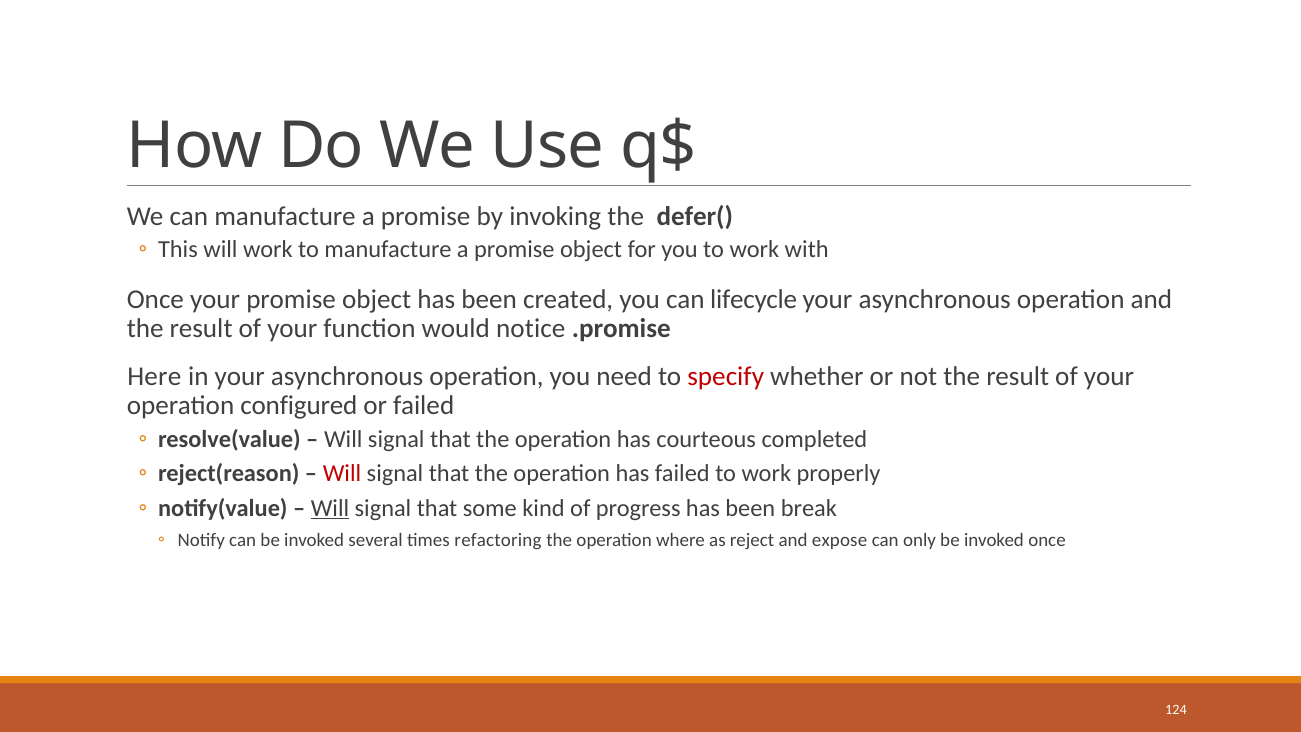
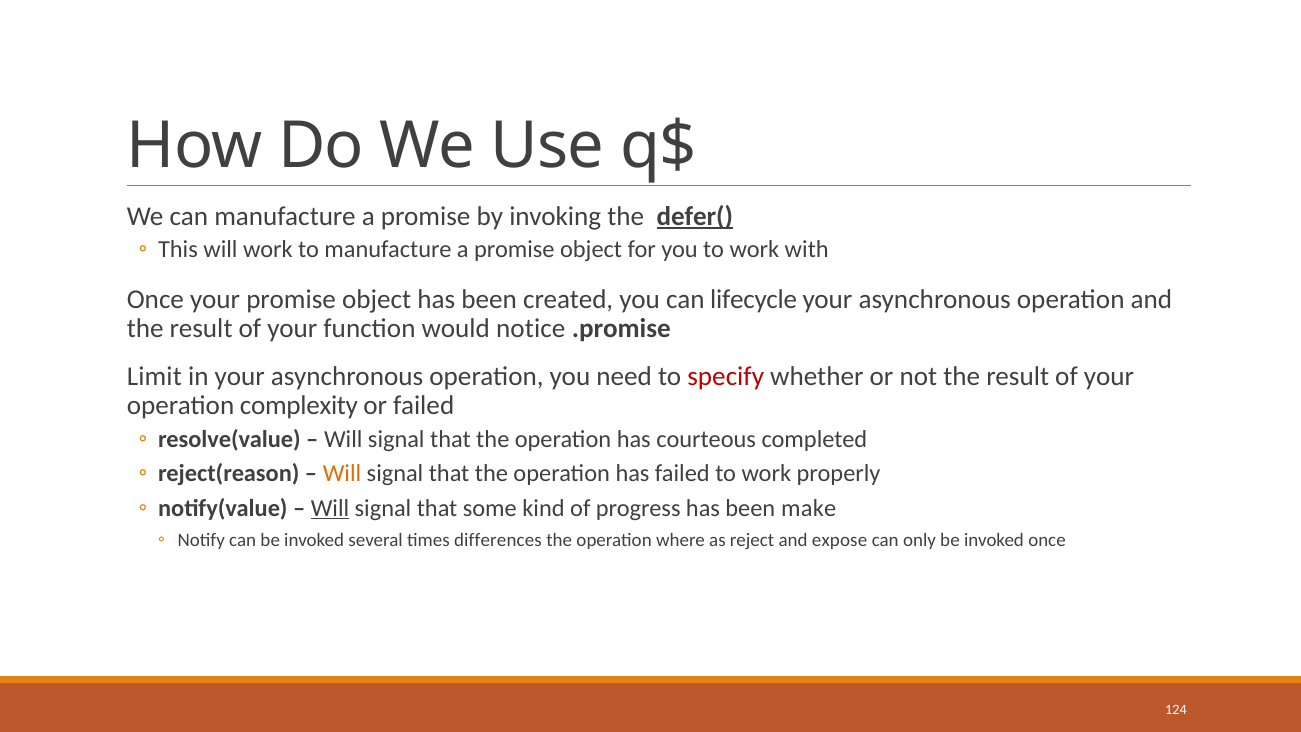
defer( underline: none -> present
Here: Here -> Limit
configured: configured -> complexity
Will at (342, 474) colour: red -> orange
break: break -> make
refactoring: refactoring -> differences
